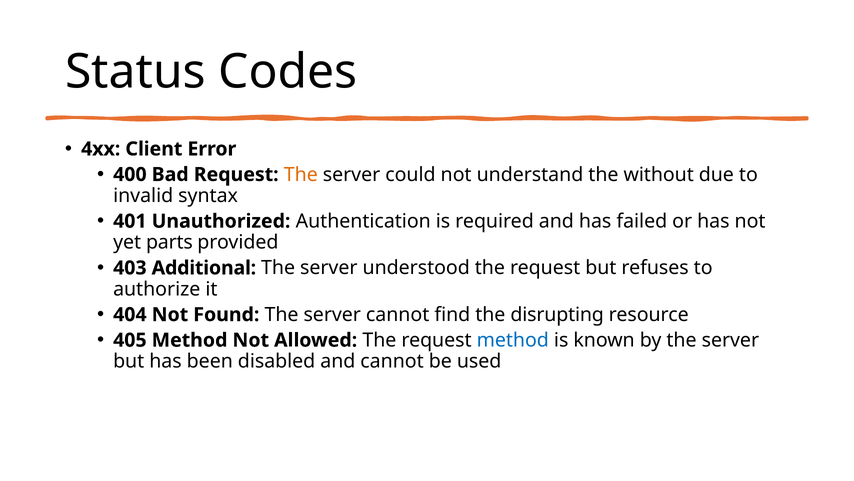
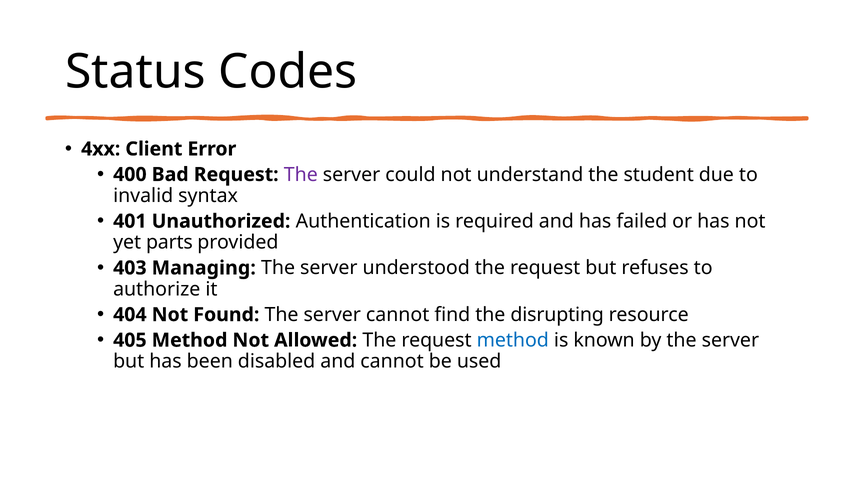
The at (301, 174) colour: orange -> purple
without: without -> student
Additional: Additional -> Managing
